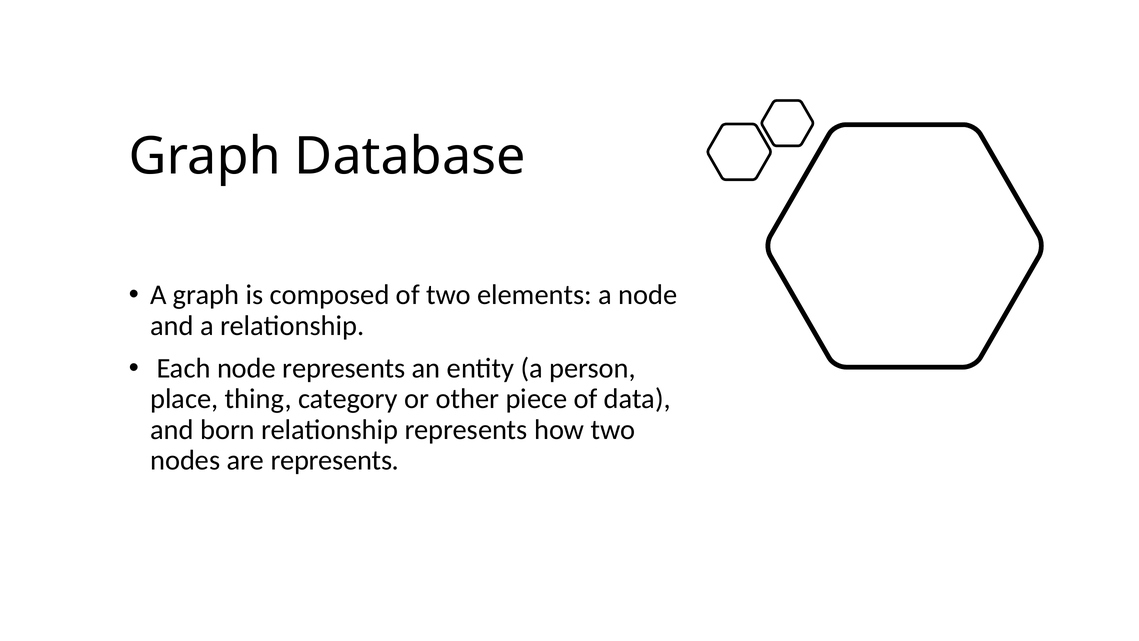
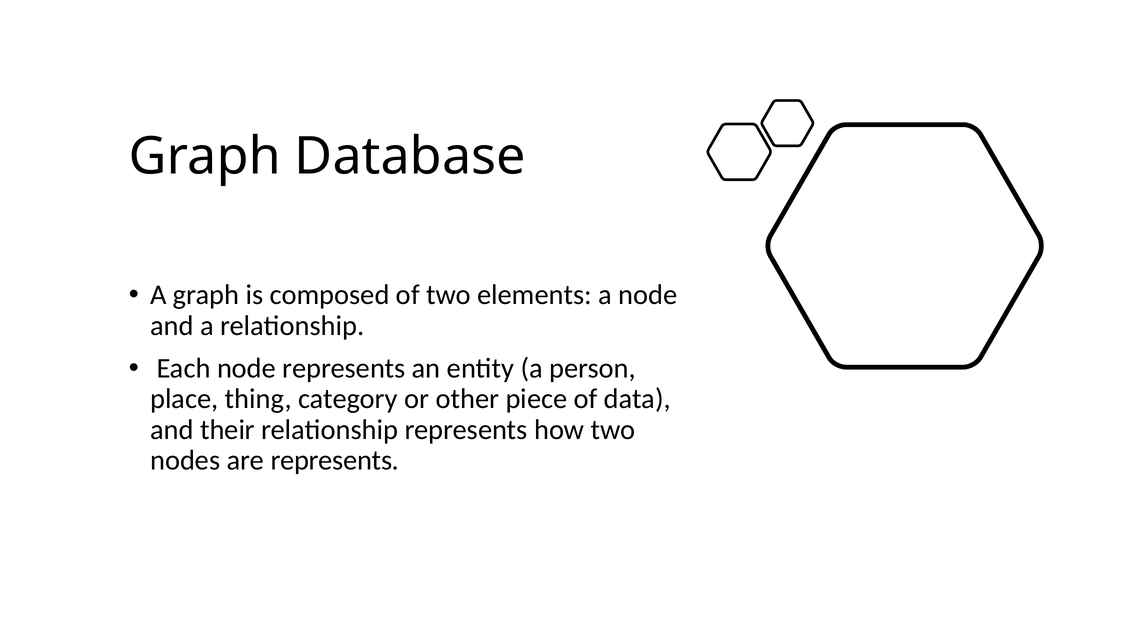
born: born -> their
